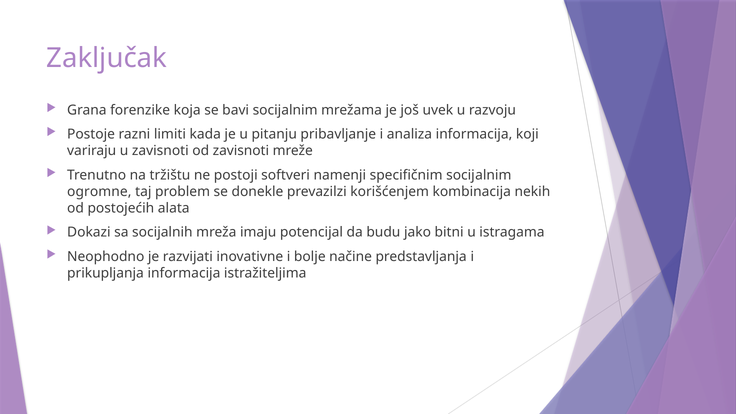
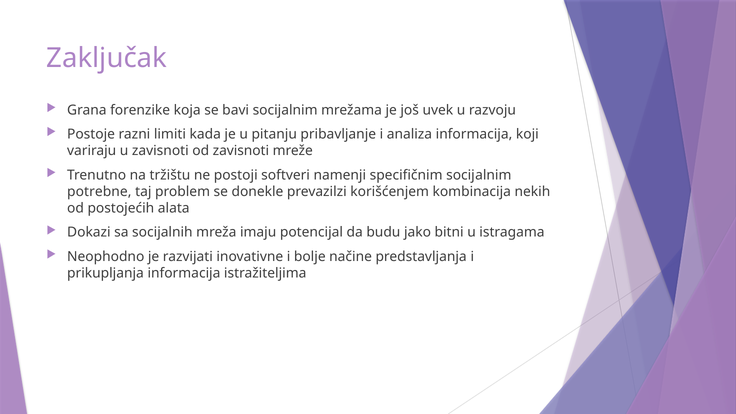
ogromne: ogromne -> potrebne
